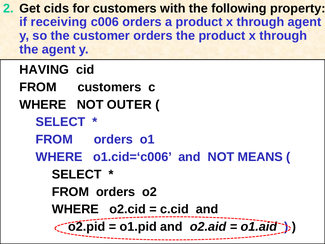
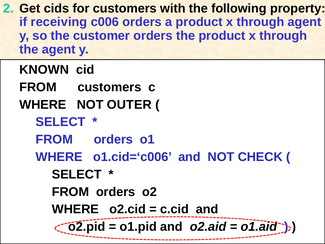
HAVING: HAVING -> KNOWN
MEANS: MEANS -> CHECK
